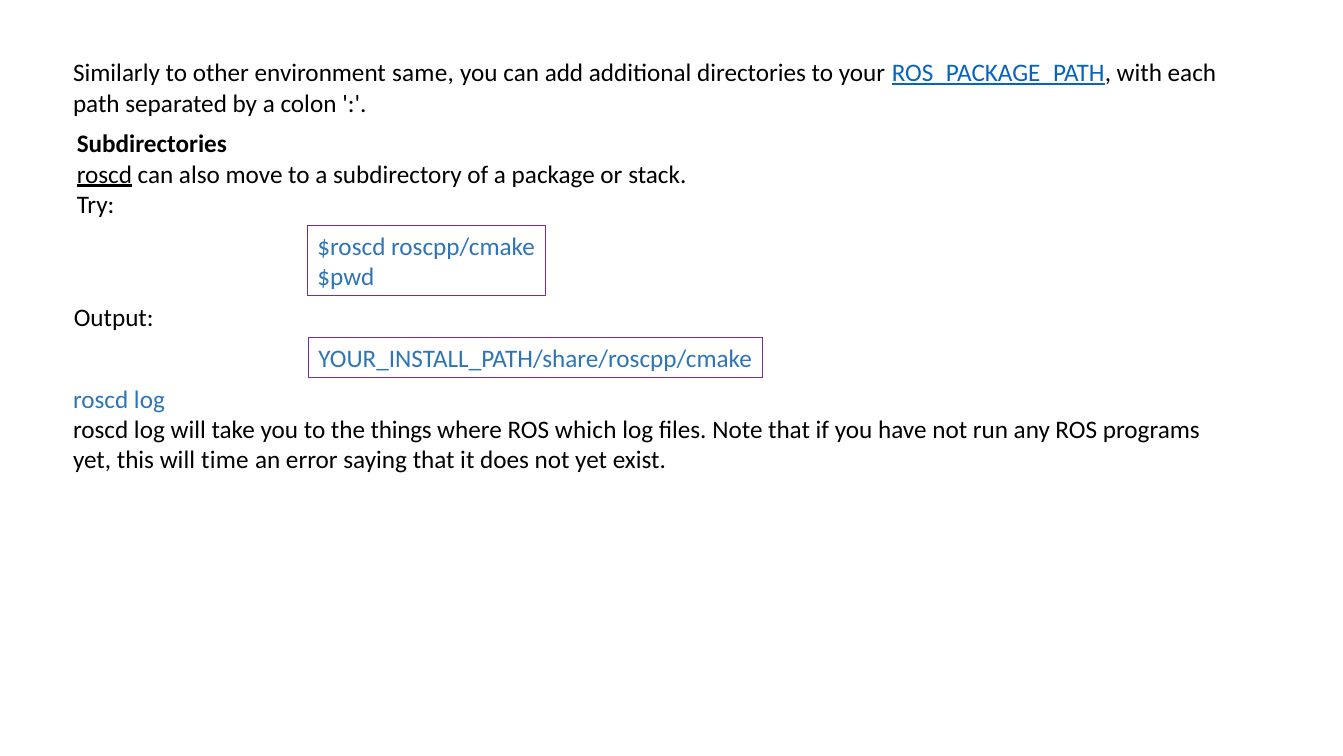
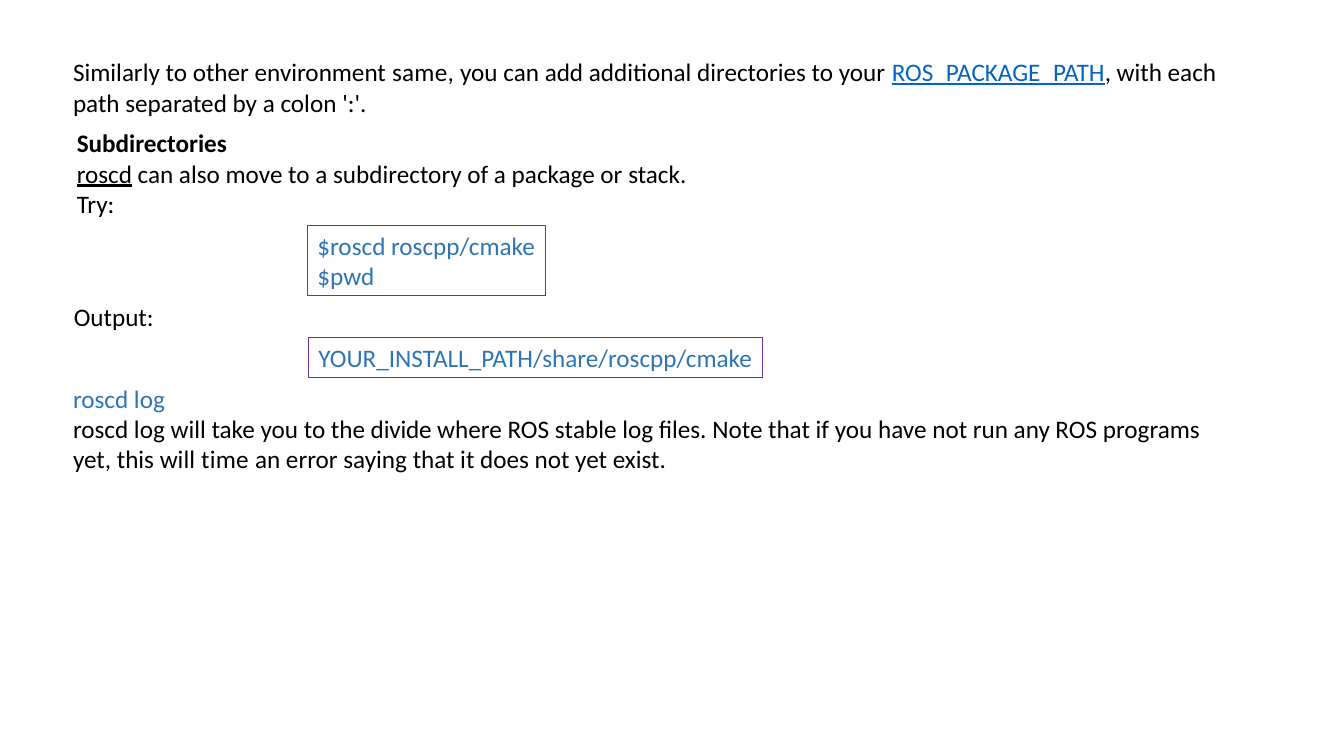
things: things -> divide
which: which -> stable
